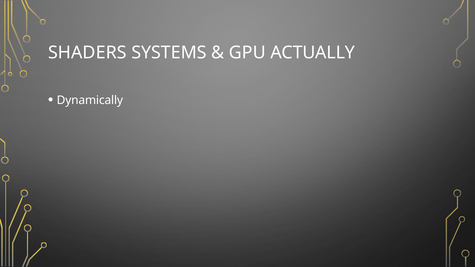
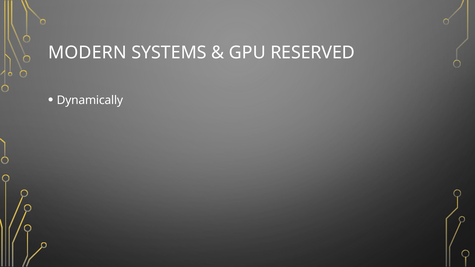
SHADERS: SHADERS -> MODERN
ACTUALLY: ACTUALLY -> RESERVED
